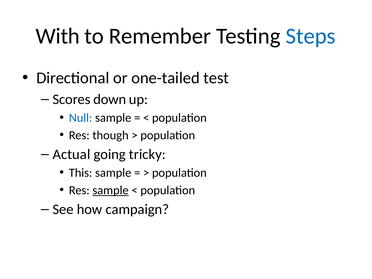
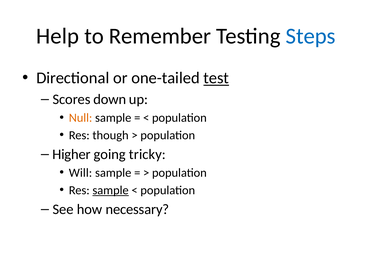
With: With -> Help
test underline: none -> present
Null colour: blue -> orange
Actual: Actual -> Higher
This: This -> Will
campaign: campaign -> necessary
